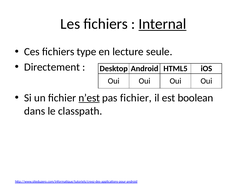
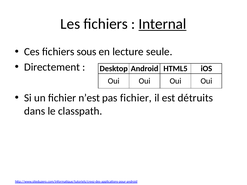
type: type -> sous
n’est underline: present -> none
boolean: boolean -> détruits
